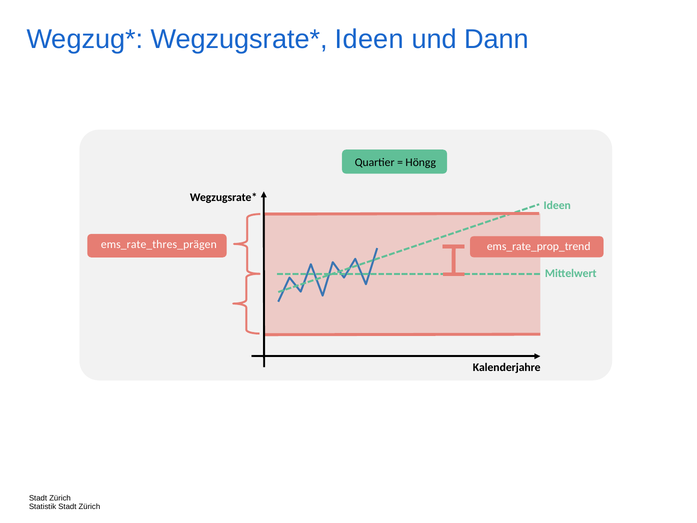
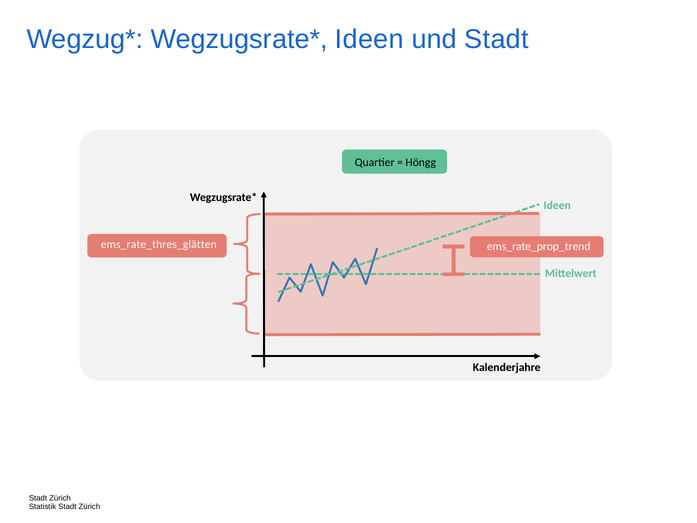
und Dann: Dann -> Stadt
ems_rate_thres_prägen: ems_rate_thres_prägen -> ems_rate_thres_glätten
